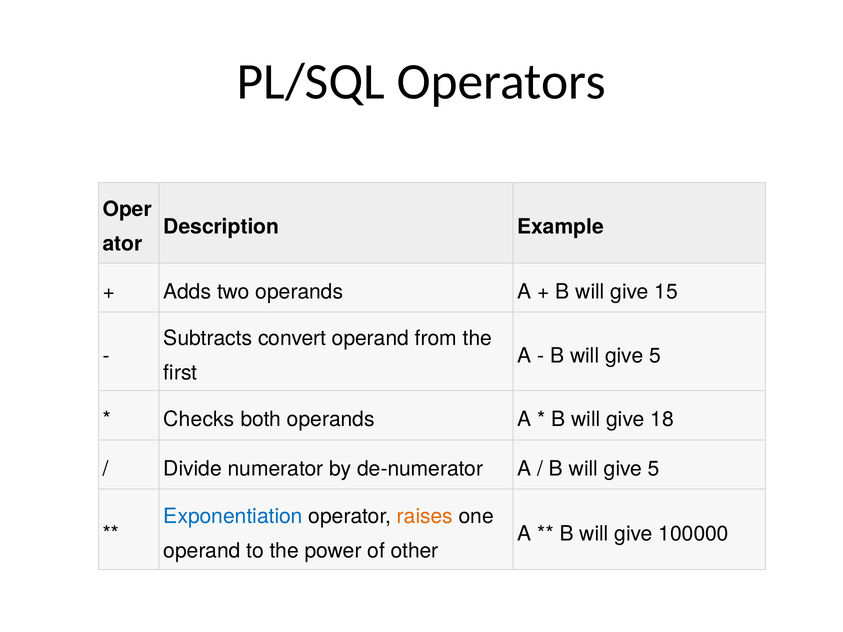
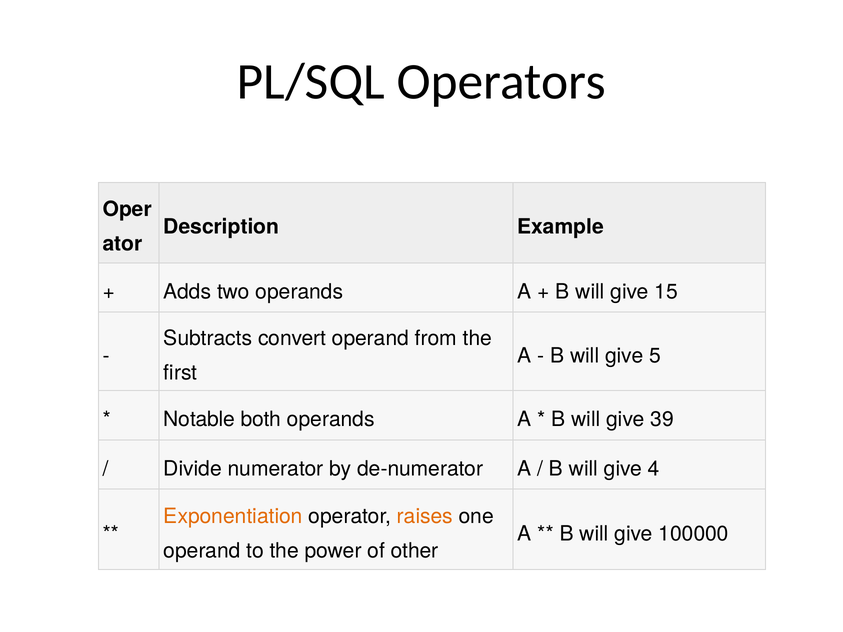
Checks: Checks -> Notable
18: 18 -> 39
5 at (654, 469): 5 -> 4
Exponentiation colour: blue -> orange
